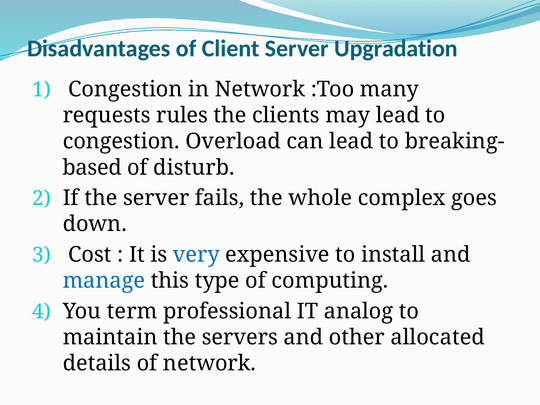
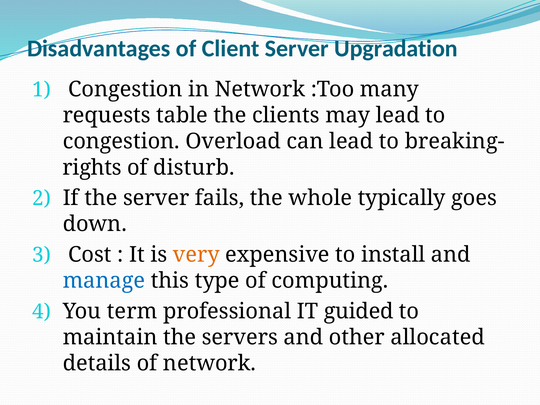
rules: rules -> table
based: based -> rights
complex: complex -> typically
very colour: blue -> orange
analog: analog -> guided
